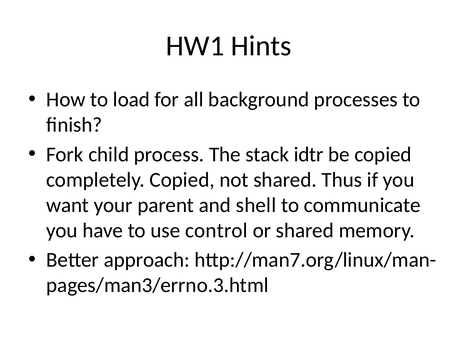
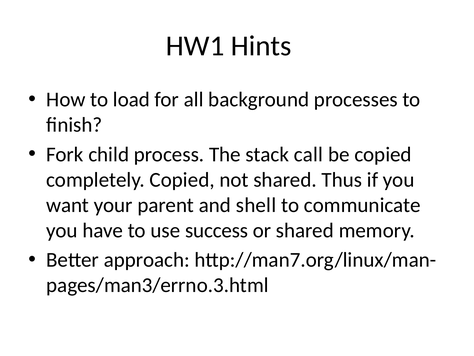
idtr: idtr -> call
control: control -> success
